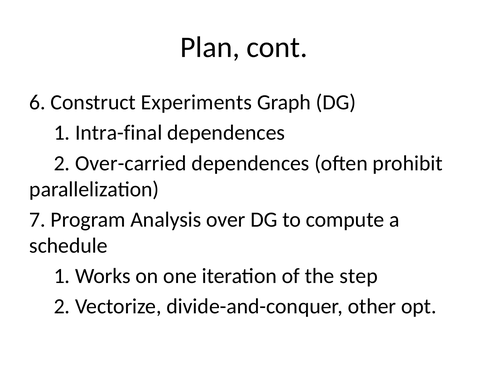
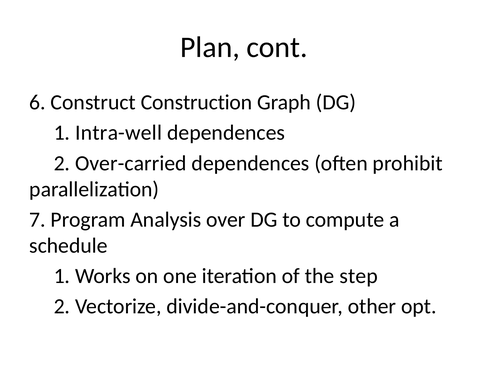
Experiments: Experiments -> Construction
Intra-final: Intra-final -> Intra-well
